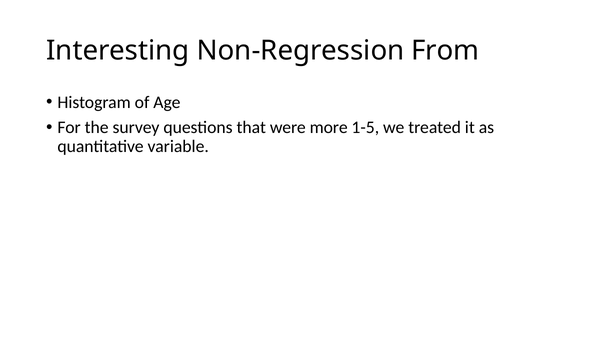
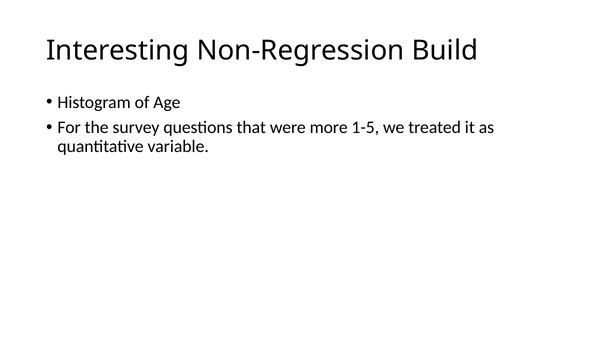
From: From -> Build
